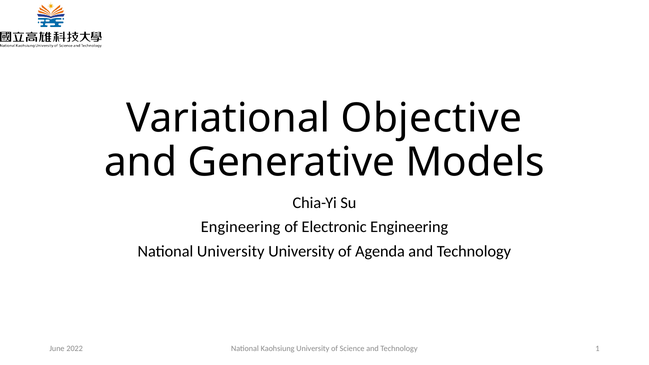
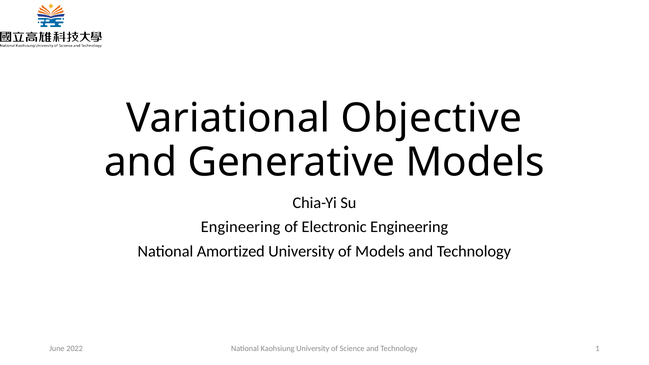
National University: University -> Amortized
of Agenda: Agenda -> Models
